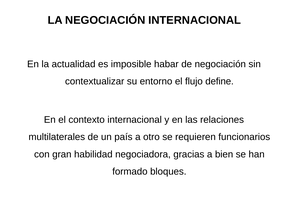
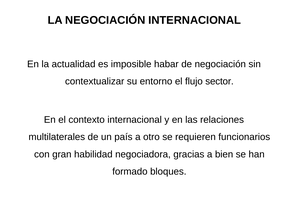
define: define -> sector
